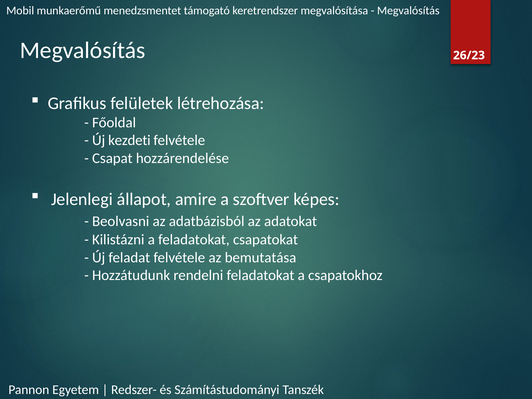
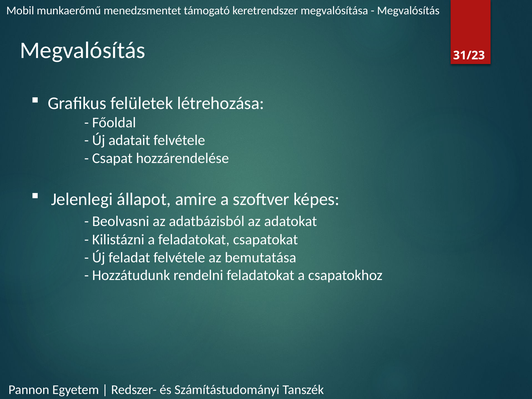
26/23: 26/23 -> 31/23
kezdeti: kezdeti -> adatait
